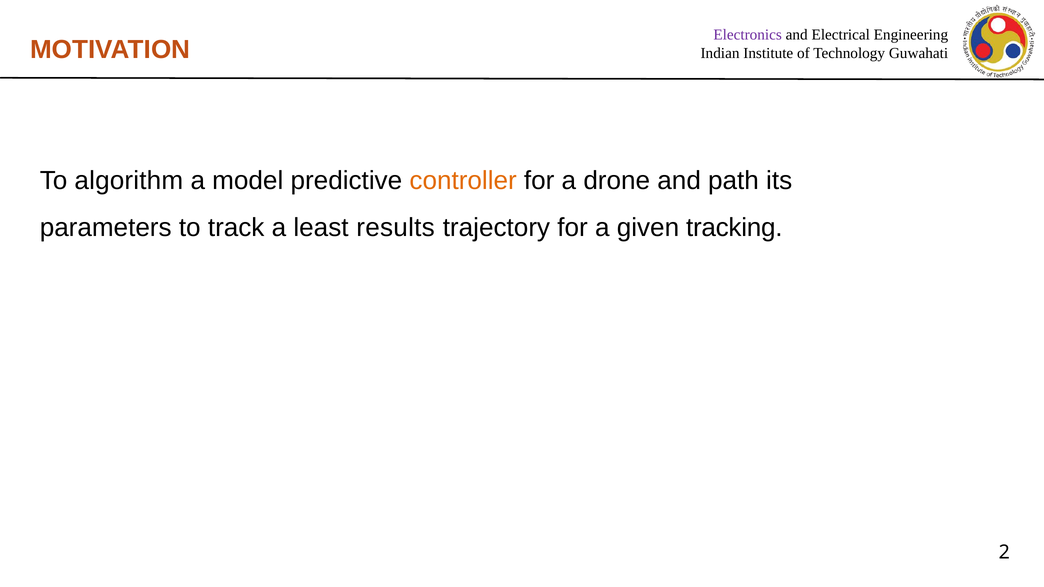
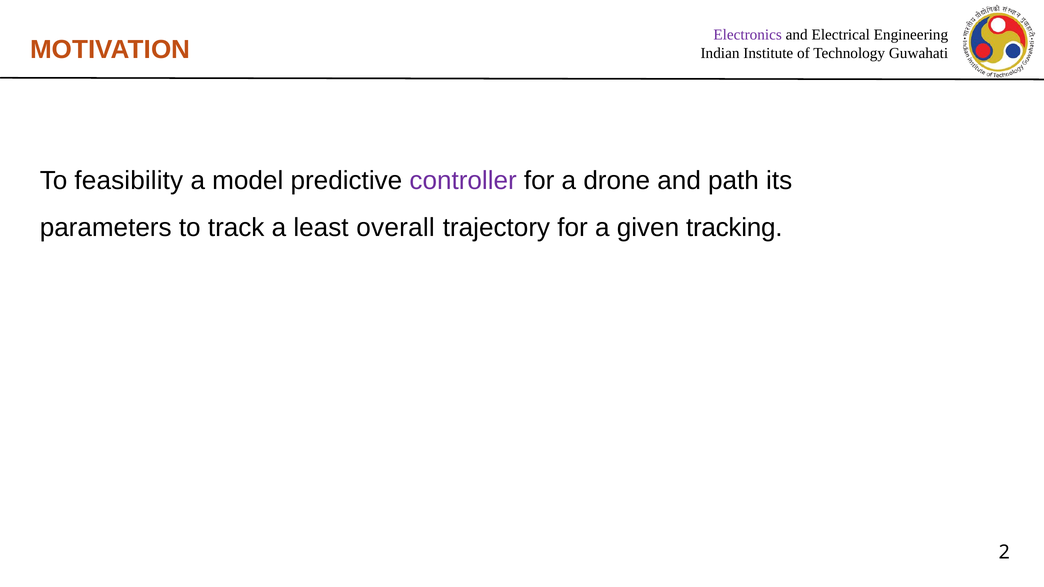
algorithm: algorithm -> feasibility
controller colour: orange -> purple
results: results -> overall
